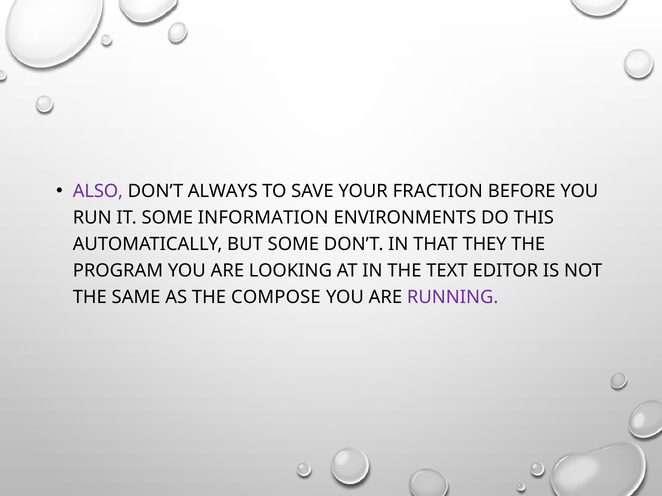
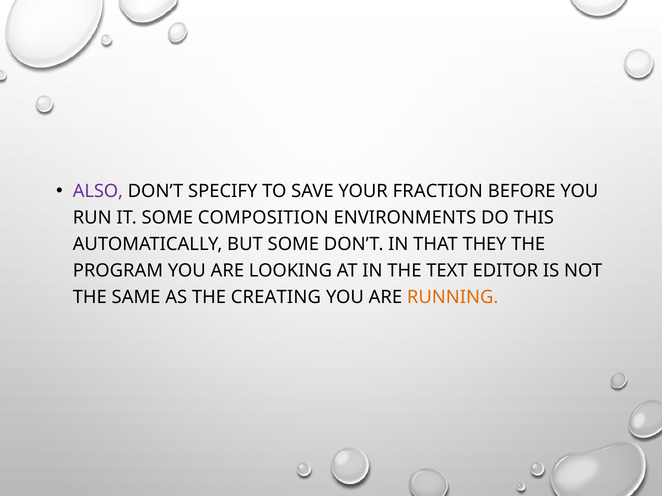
ALWAYS: ALWAYS -> SPECIFY
INFORMATION: INFORMATION -> COMPOSITION
COMPOSE: COMPOSE -> CREATING
RUNNING colour: purple -> orange
